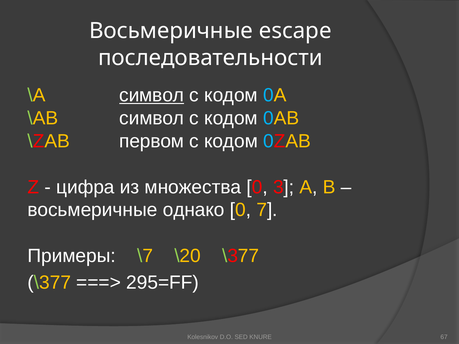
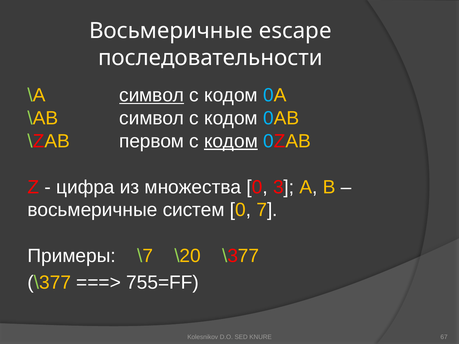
кодом at (231, 141) underline: none -> present
однако: однако -> систем
295=FF: 295=FF -> 755=FF
